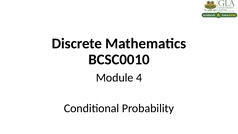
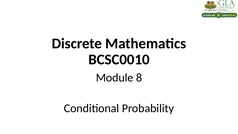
4: 4 -> 8
